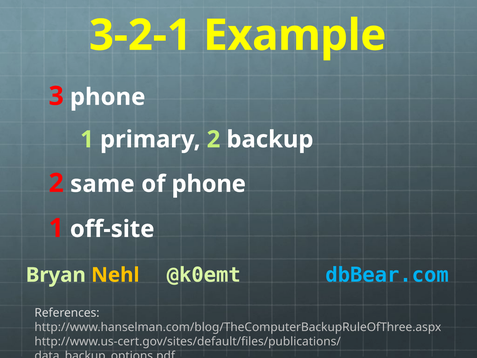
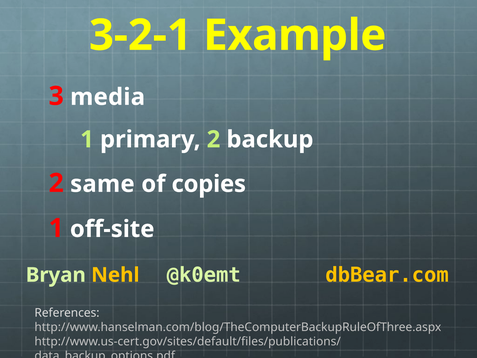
3 phone: phone -> media
of phone: phone -> copies
dbBear.com colour: light blue -> yellow
